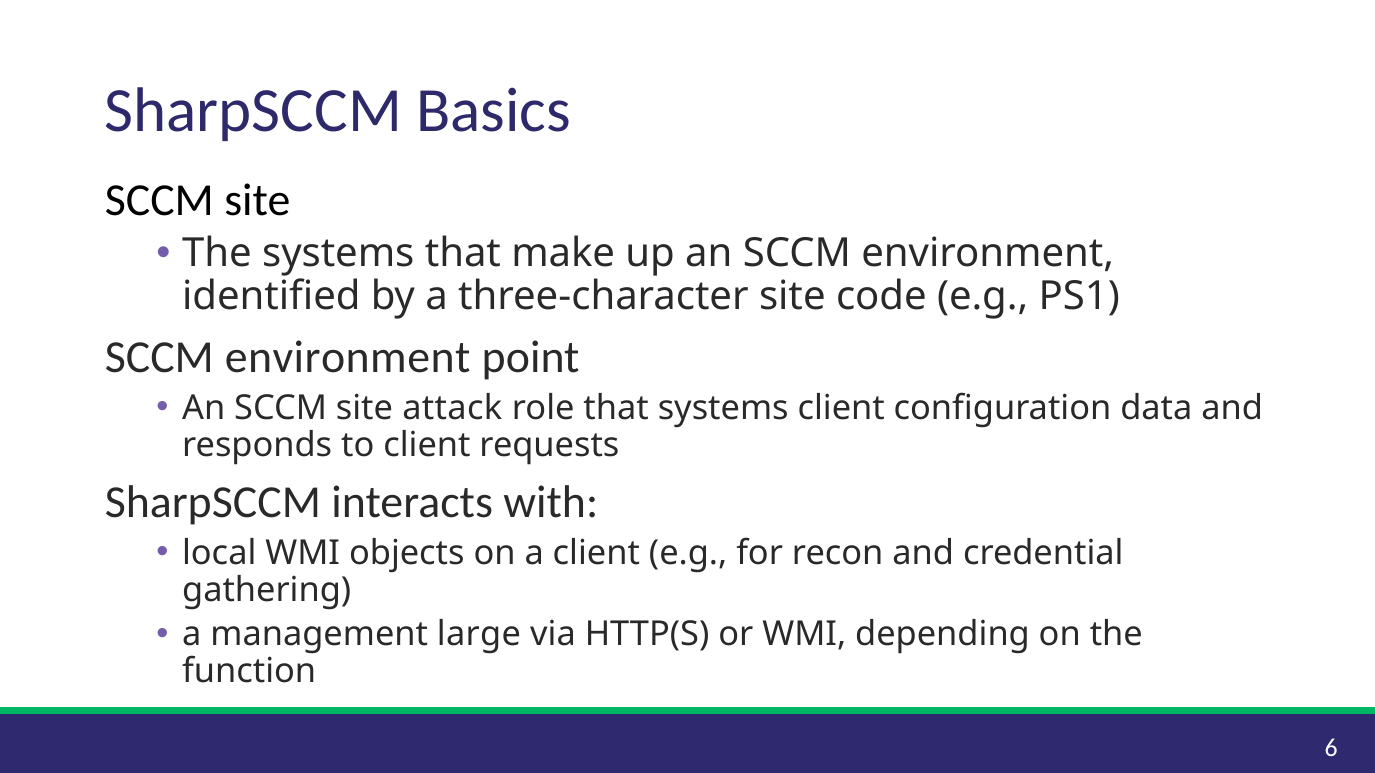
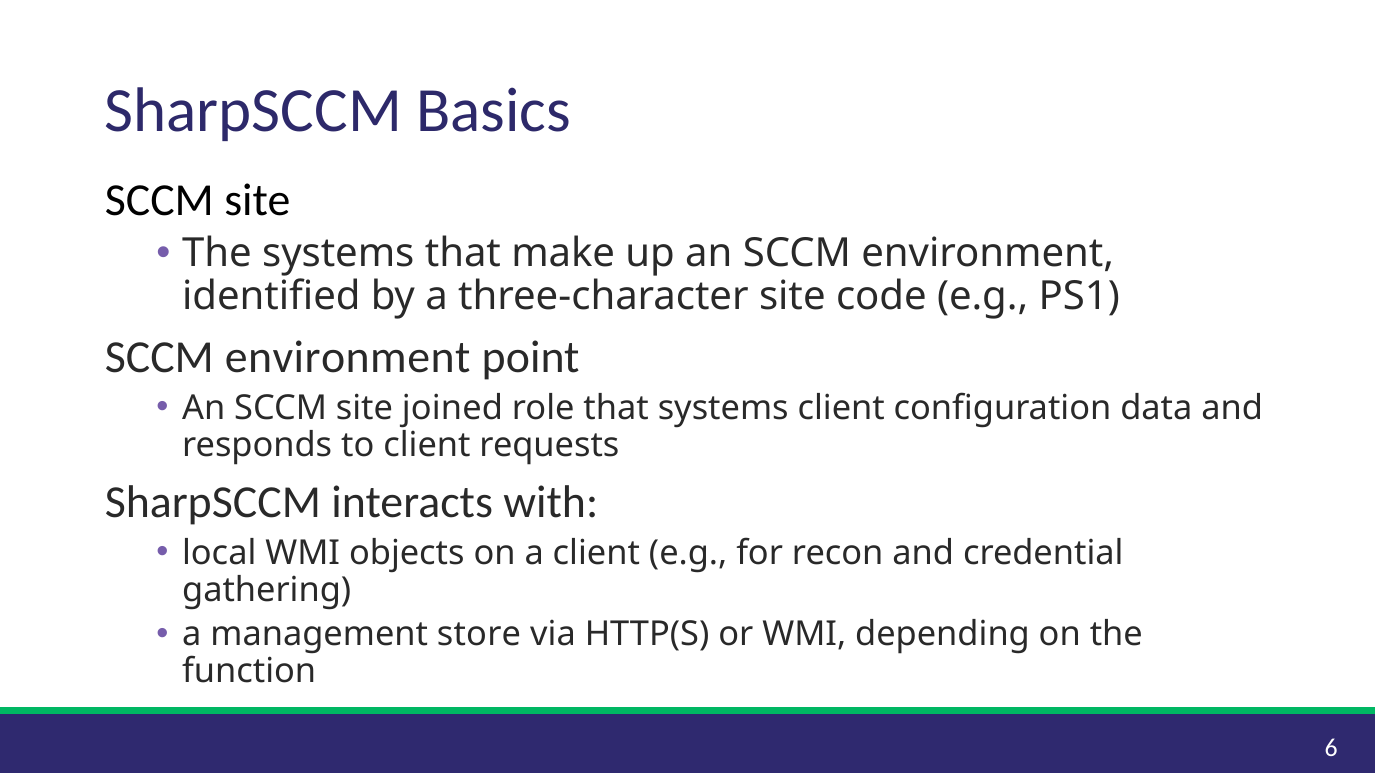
attack: attack -> joined
large: large -> store
